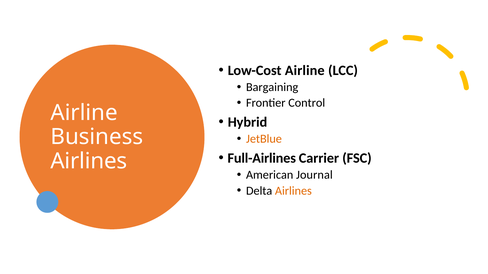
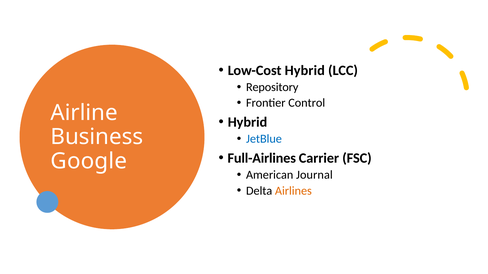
Low-Cost Airline: Airline -> Hybrid
Bargaining: Bargaining -> Repository
JetBlue colour: orange -> blue
Airlines at (89, 161): Airlines -> Google
